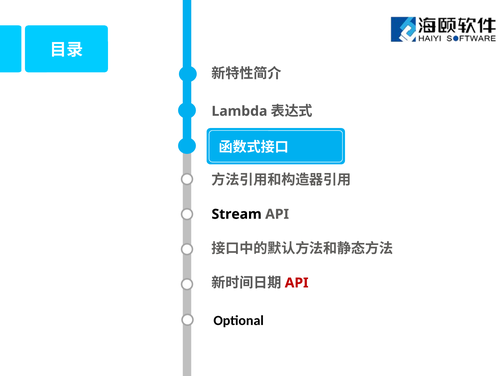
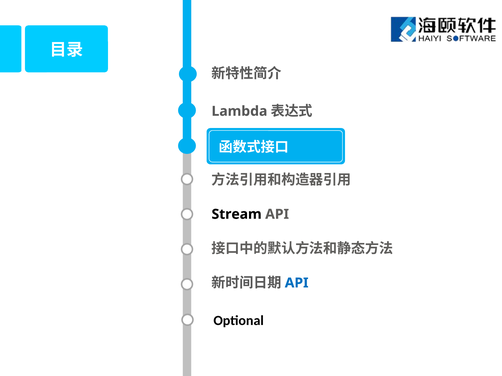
API at (297, 283) colour: red -> blue
